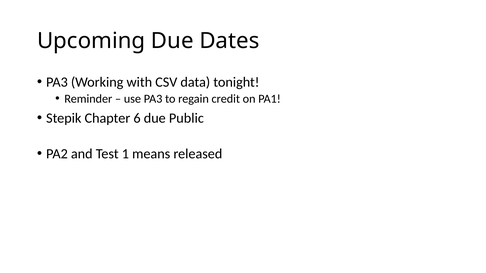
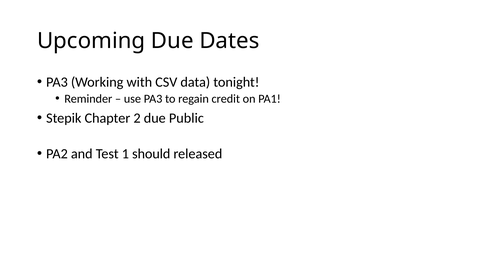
6: 6 -> 2
means: means -> should
